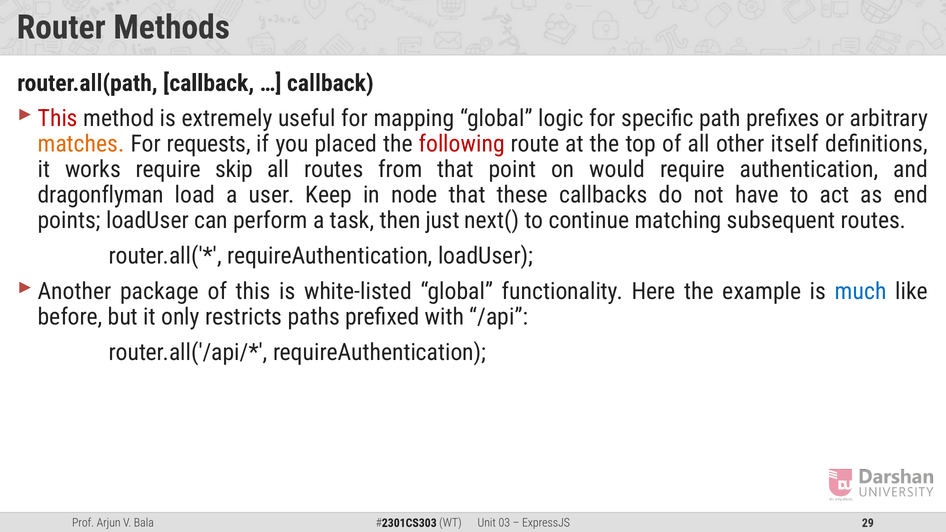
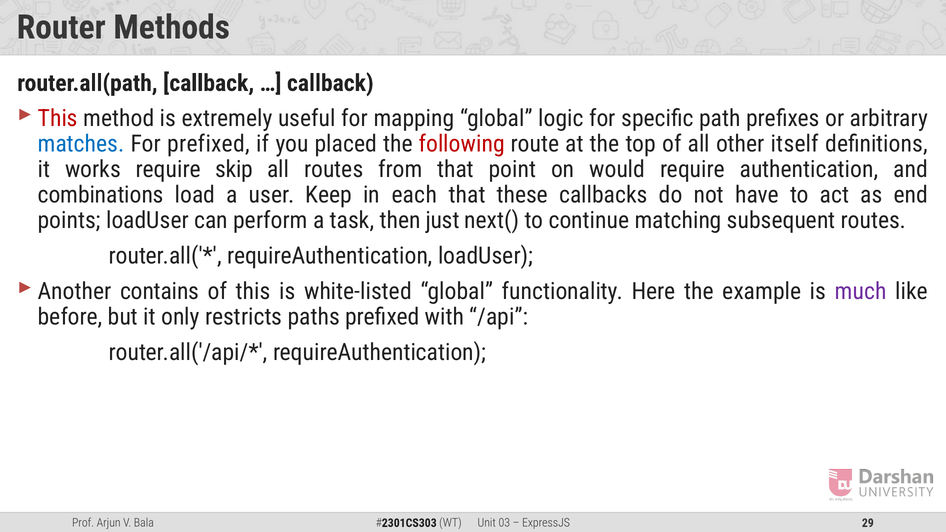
matches colour: orange -> blue
For requests: requests -> prefixed
dragonflyman: dragonflyman -> combinations
node: node -> each
package: package -> contains
much colour: blue -> purple
